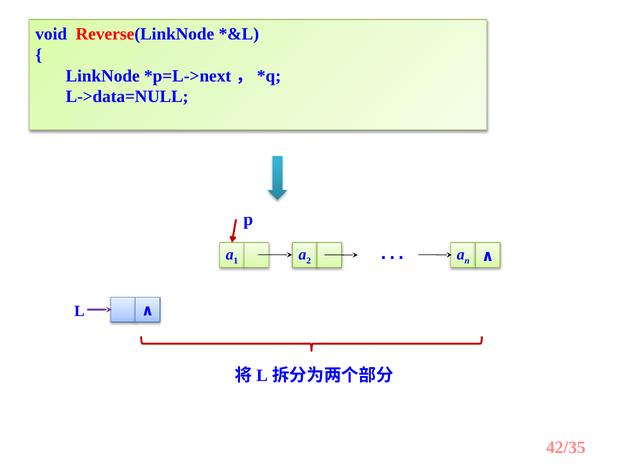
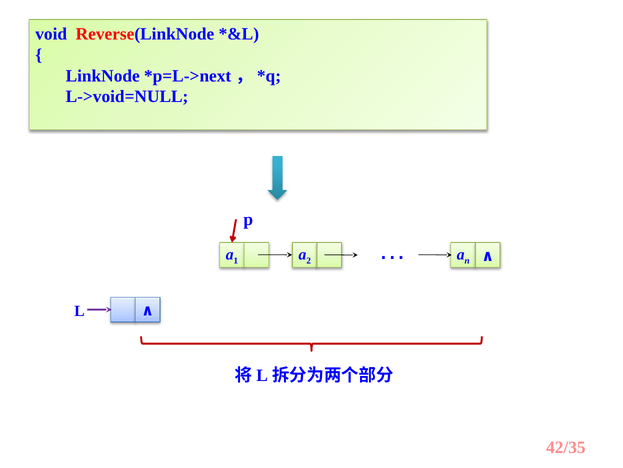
L->data=NULL: L->data=NULL -> L->void=NULL
